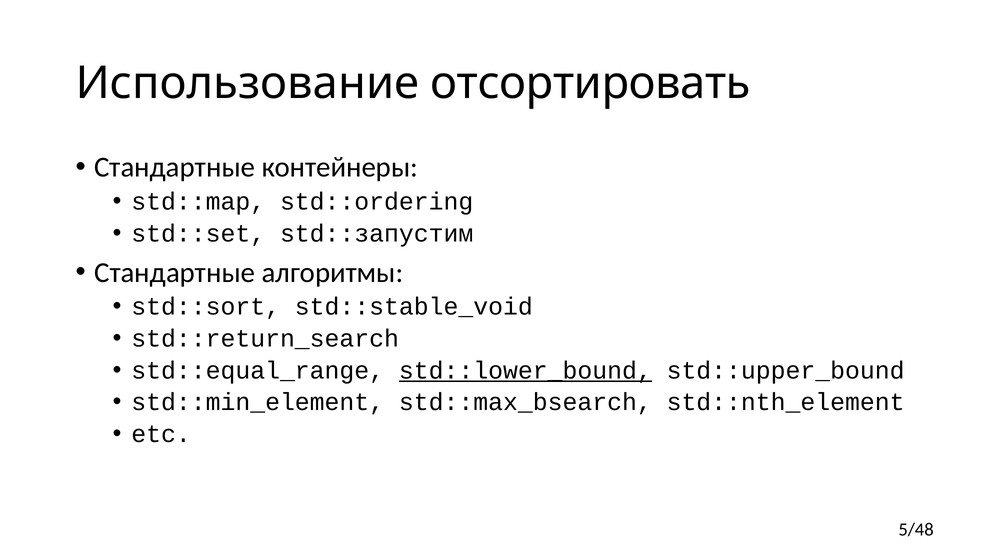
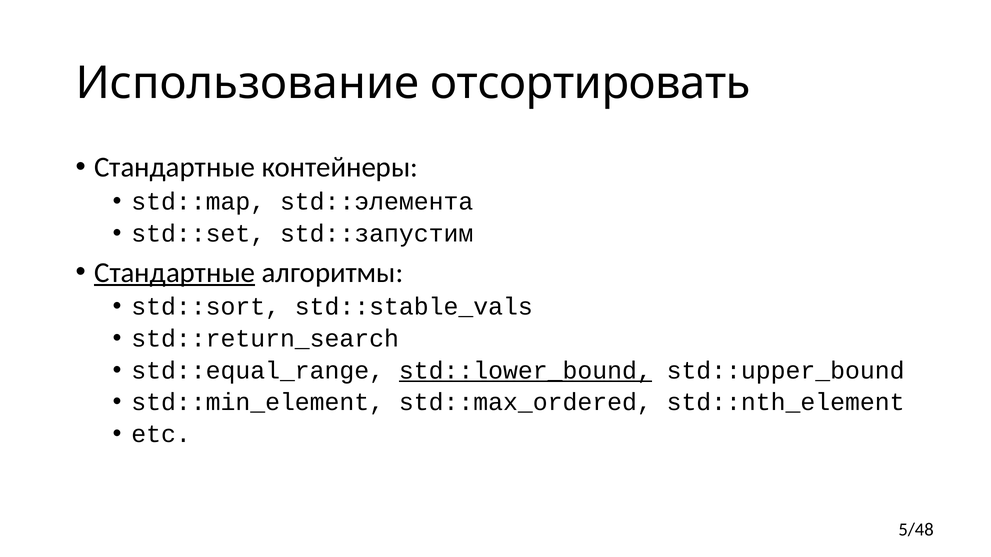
std::ordering: std::ordering -> std::элемента
Стандартные at (175, 273) underline: none -> present
std::stable_void: std::stable_void -> std::stable_vals
std::max_bsearch: std::max_bsearch -> std::max_ordered
